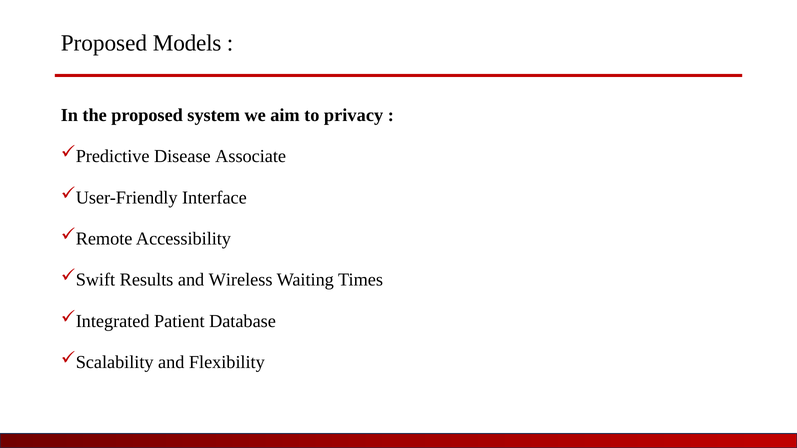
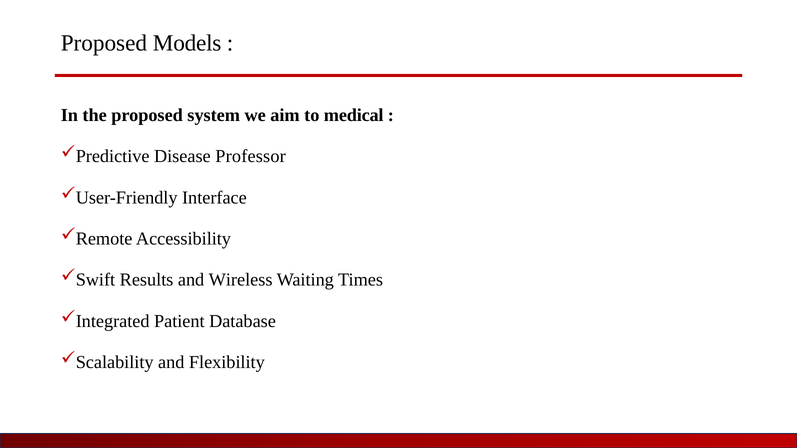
privacy: privacy -> medical
Associate: Associate -> Professor
